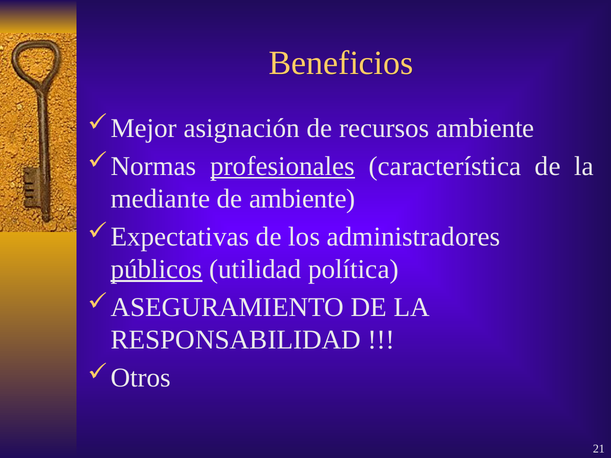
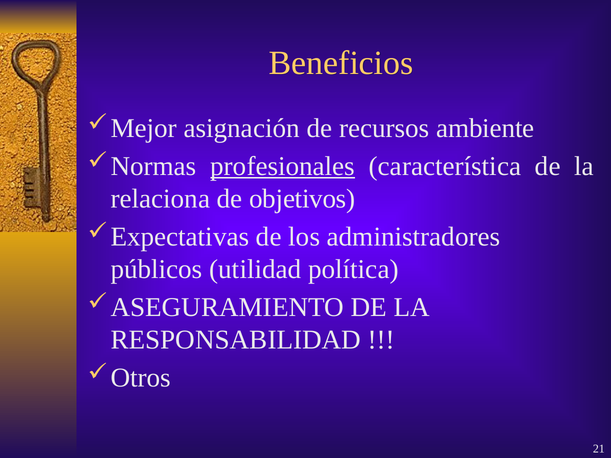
mediante: mediante -> relaciona
de ambiente: ambiente -> objetivos
públicos underline: present -> none
